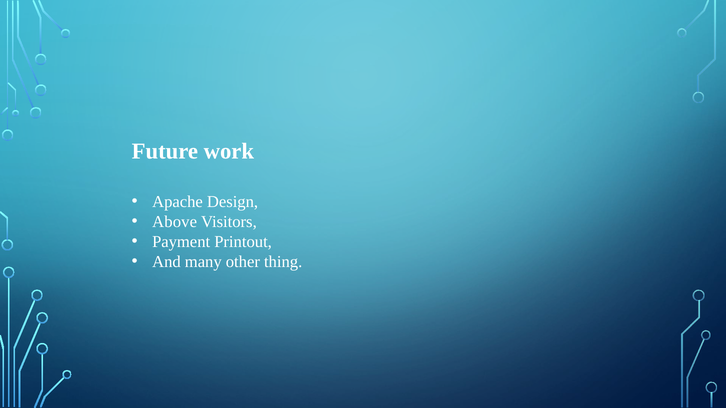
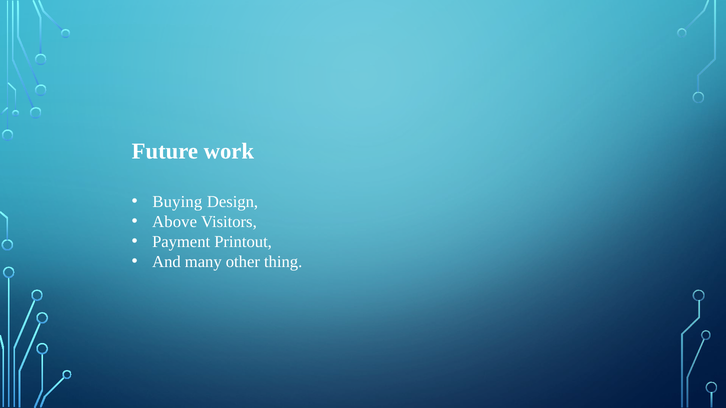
Apache: Apache -> Buying
